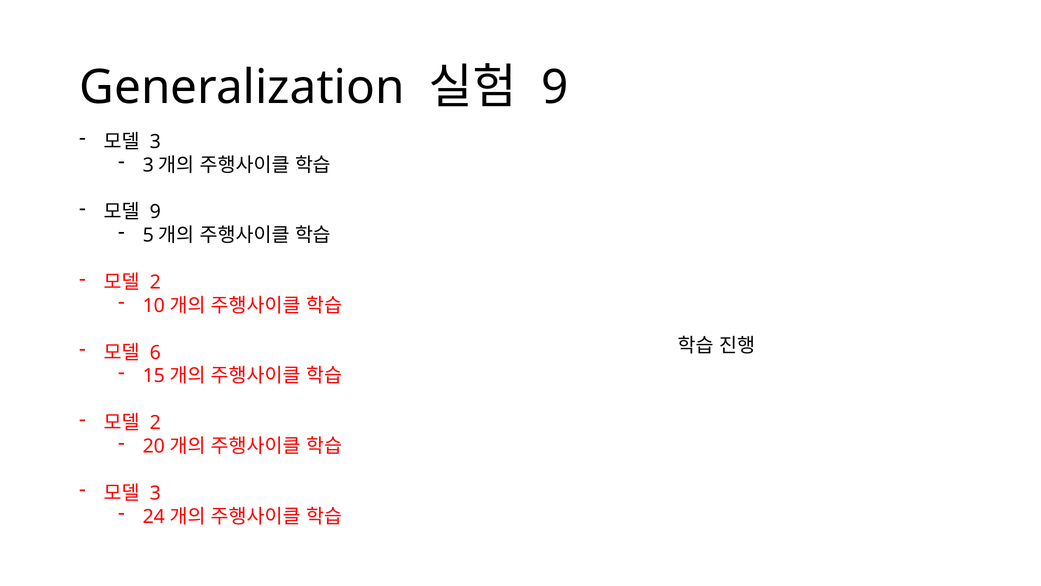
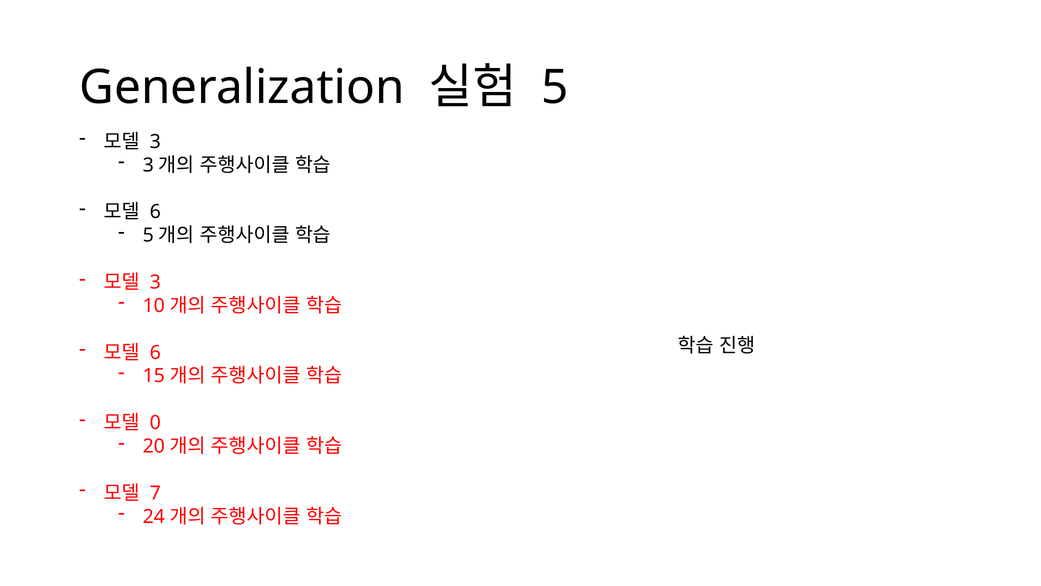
9 at (555, 87): 9 -> 5
9 at (155, 212): 9 -> 6
2 at (155, 282): 2 -> 3
2 at (155, 423): 2 -> 0
3 at (155, 493): 3 -> 7
